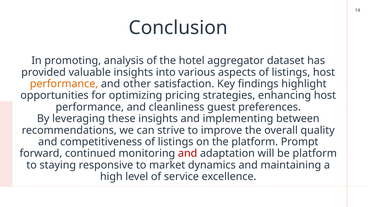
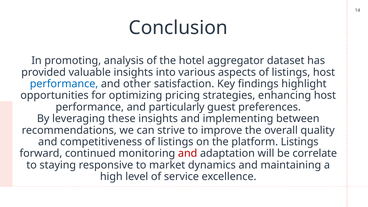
performance at (64, 84) colour: orange -> blue
cleanliness: cleanliness -> particularly
platform Prompt: Prompt -> Listings
be platform: platform -> correlate
